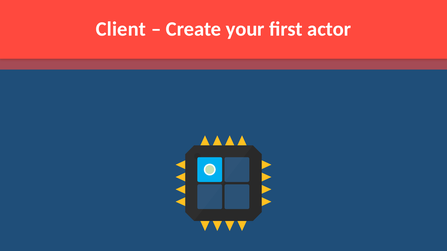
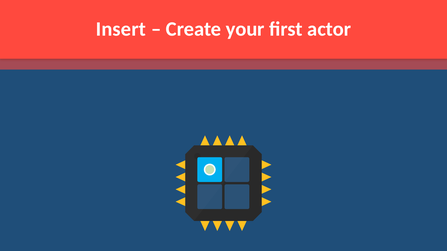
Client: Client -> Insert
